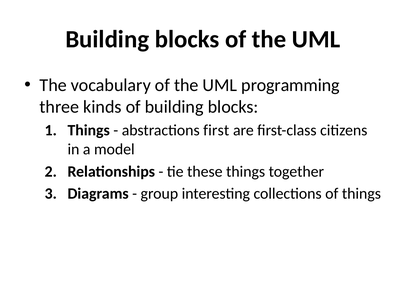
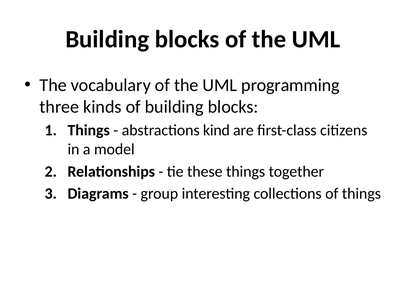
first: first -> kind
